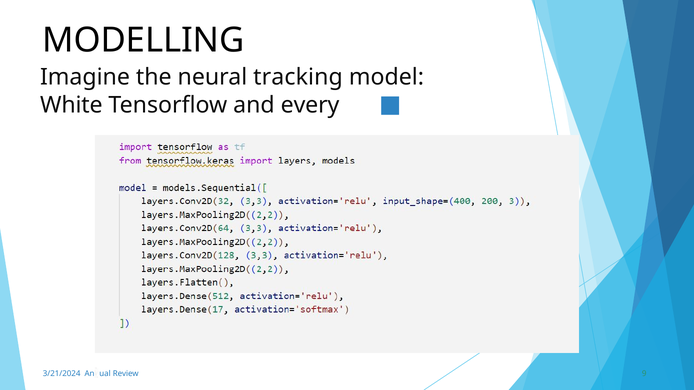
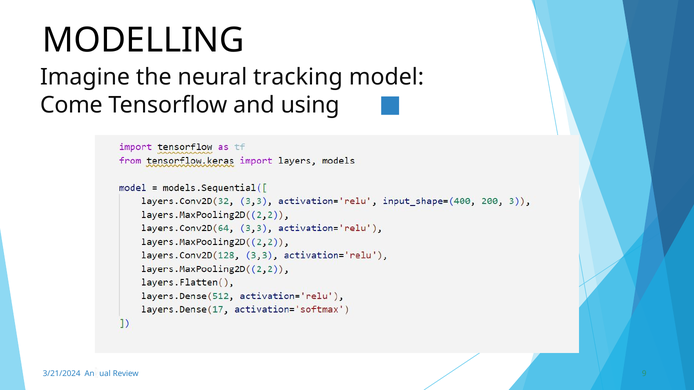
White: White -> Come
every: every -> using
